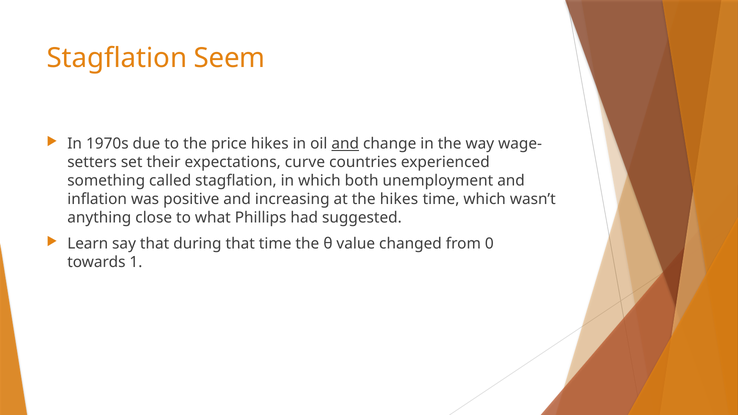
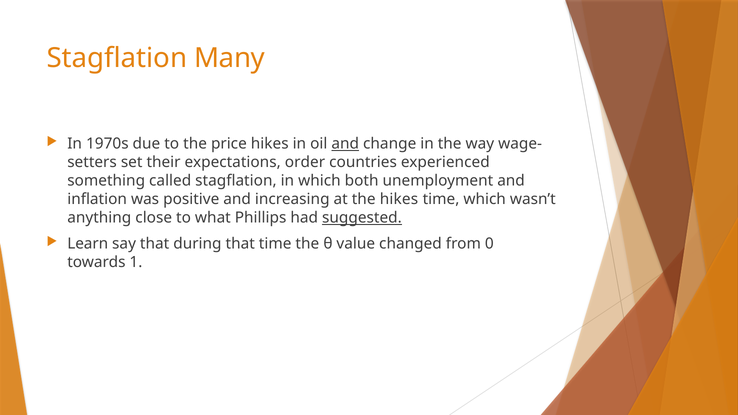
Seem: Seem -> Many
curve: curve -> order
suggested underline: none -> present
